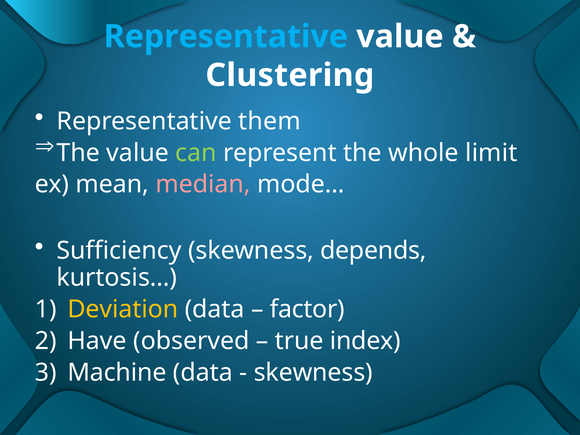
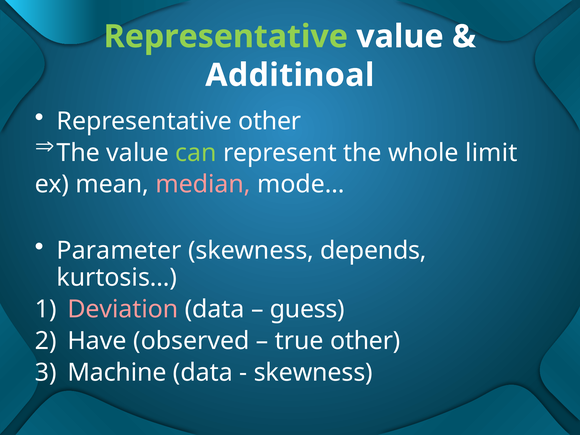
Representative at (226, 37) colour: light blue -> light green
Clustering: Clustering -> Additinoal
Representative them: them -> other
Sufficiency: Sufficiency -> Parameter
Deviation colour: yellow -> pink
factor: factor -> guess
true index: index -> other
